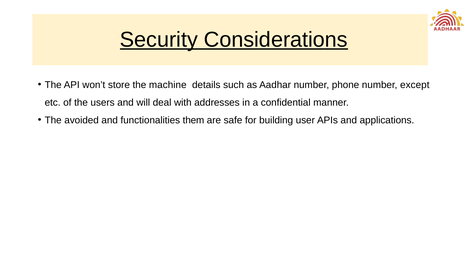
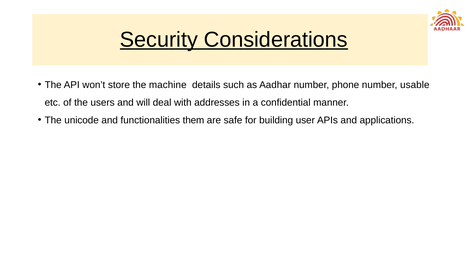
except: except -> usable
avoided: avoided -> unicode
